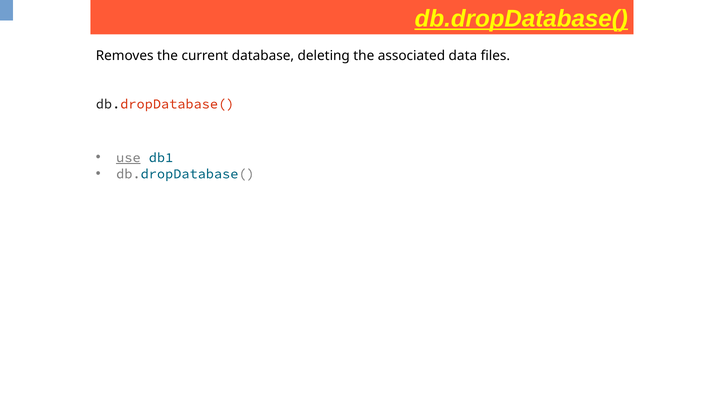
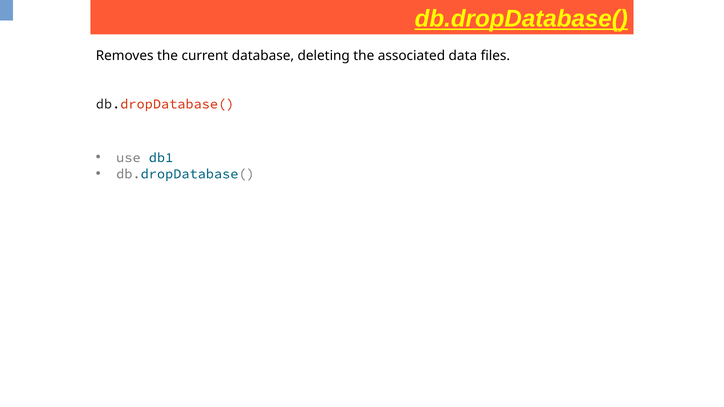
use underline: present -> none
